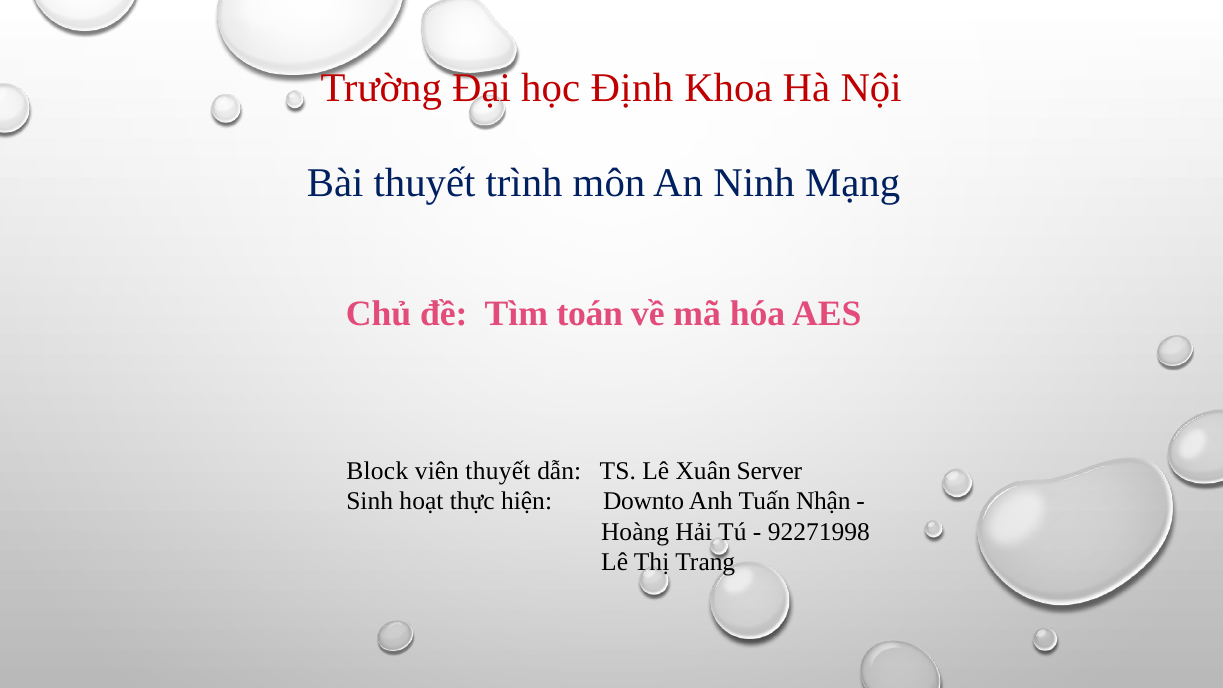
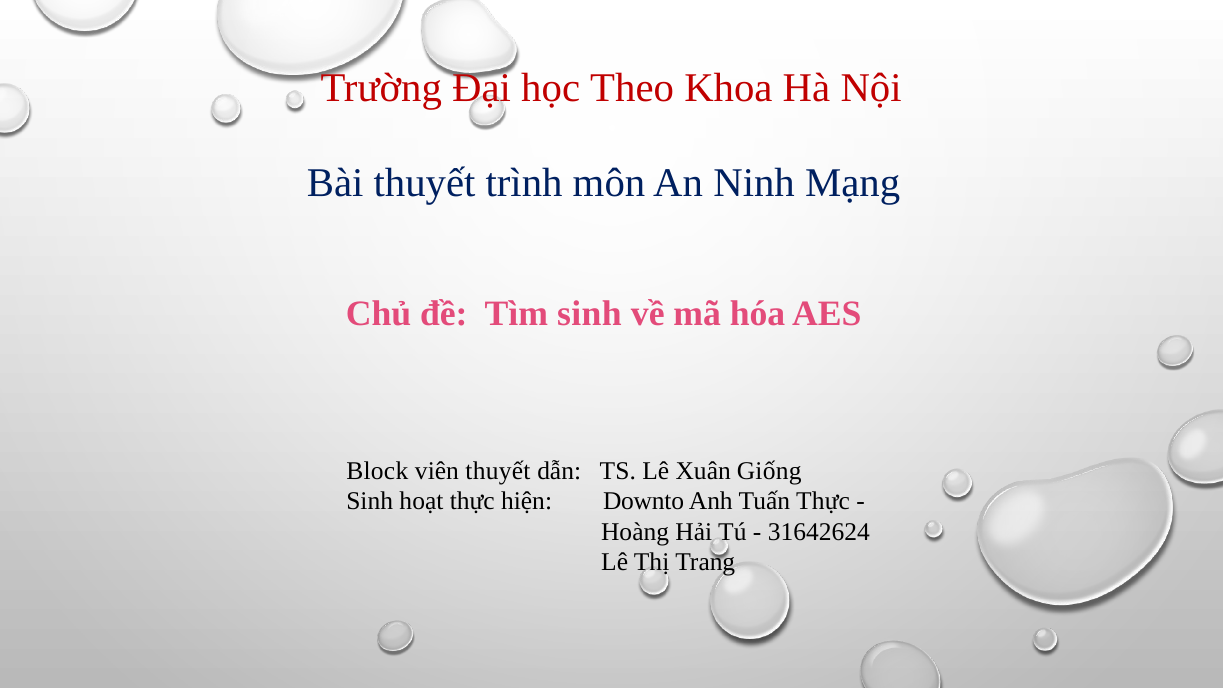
Định: Định -> Theo
Tìm toán: toán -> sinh
Server: Server -> Giống
Tuấn Nhận: Nhận -> Thực
92271998: 92271998 -> 31642624
